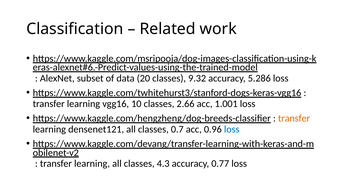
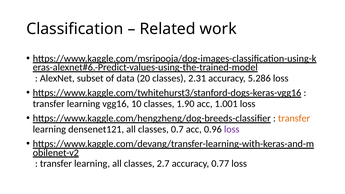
9.32: 9.32 -> 2.31
2.66: 2.66 -> 1.90
loss at (232, 129) colour: blue -> purple
4.3: 4.3 -> 2.7
